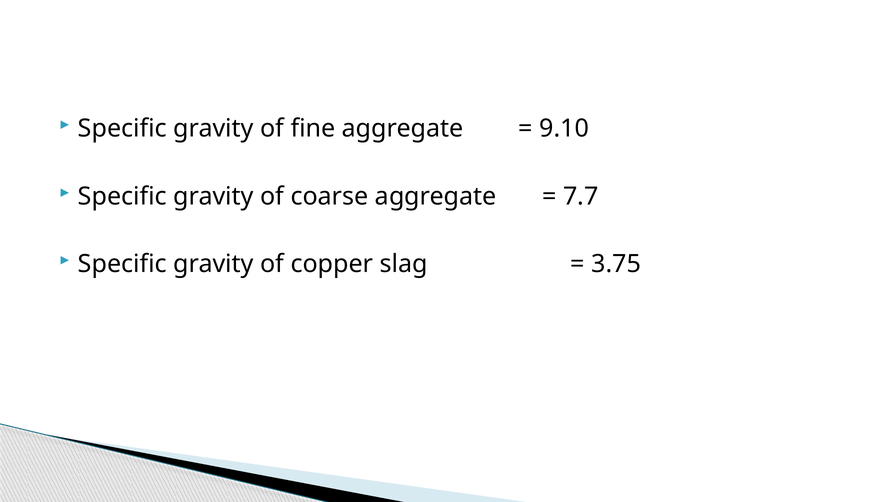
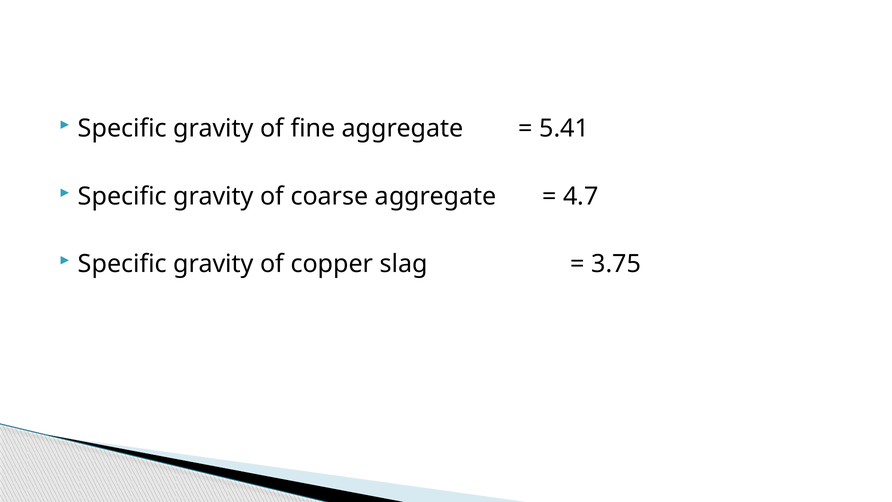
9.10: 9.10 -> 5.41
7.7: 7.7 -> 4.7
